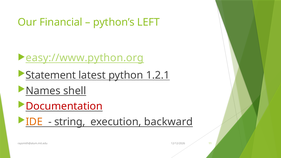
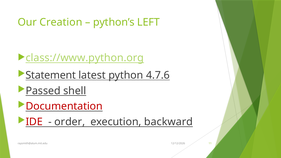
Financial: Financial -> Creation
easy://www.python.org: easy://www.python.org -> class://www.python.org
1.2.1: 1.2.1 -> 4.7.6
Names: Names -> Passed
IDE colour: orange -> red
string: string -> order
